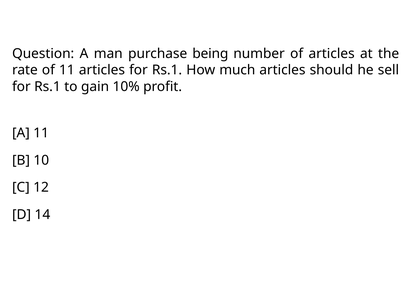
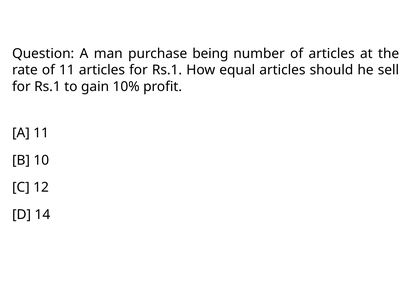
much: much -> equal
